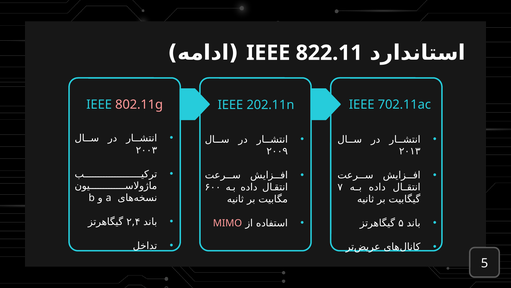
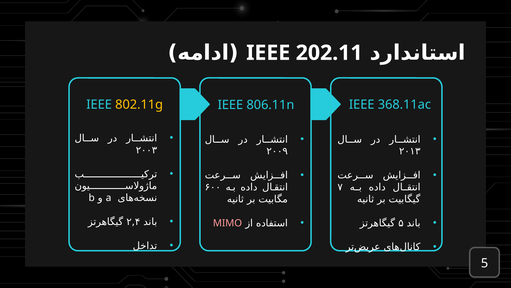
822.11: 822.11 -> 202.11
802.11g colour: pink -> yellow
702.11ac: 702.11ac -> 368.11ac
202.11n: 202.11n -> 806.11n
